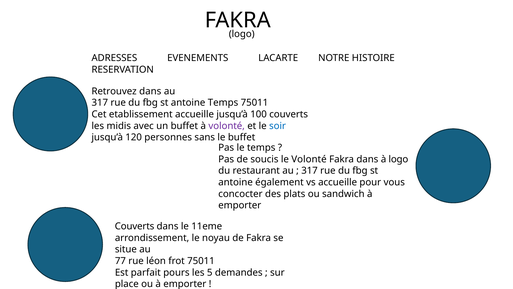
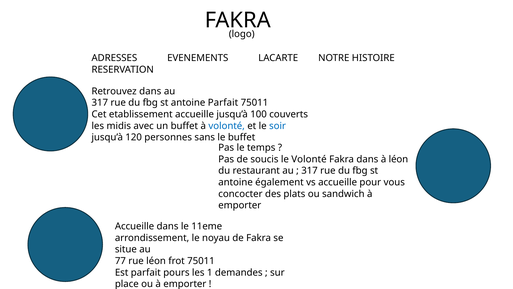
antoine Temps: Temps -> Parfait
volonté at (227, 126) colour: purple -> blue
à logo: logo -> léon
Couverts at (135, 226): Couverts -> Accueille
5: 5 -> 1
